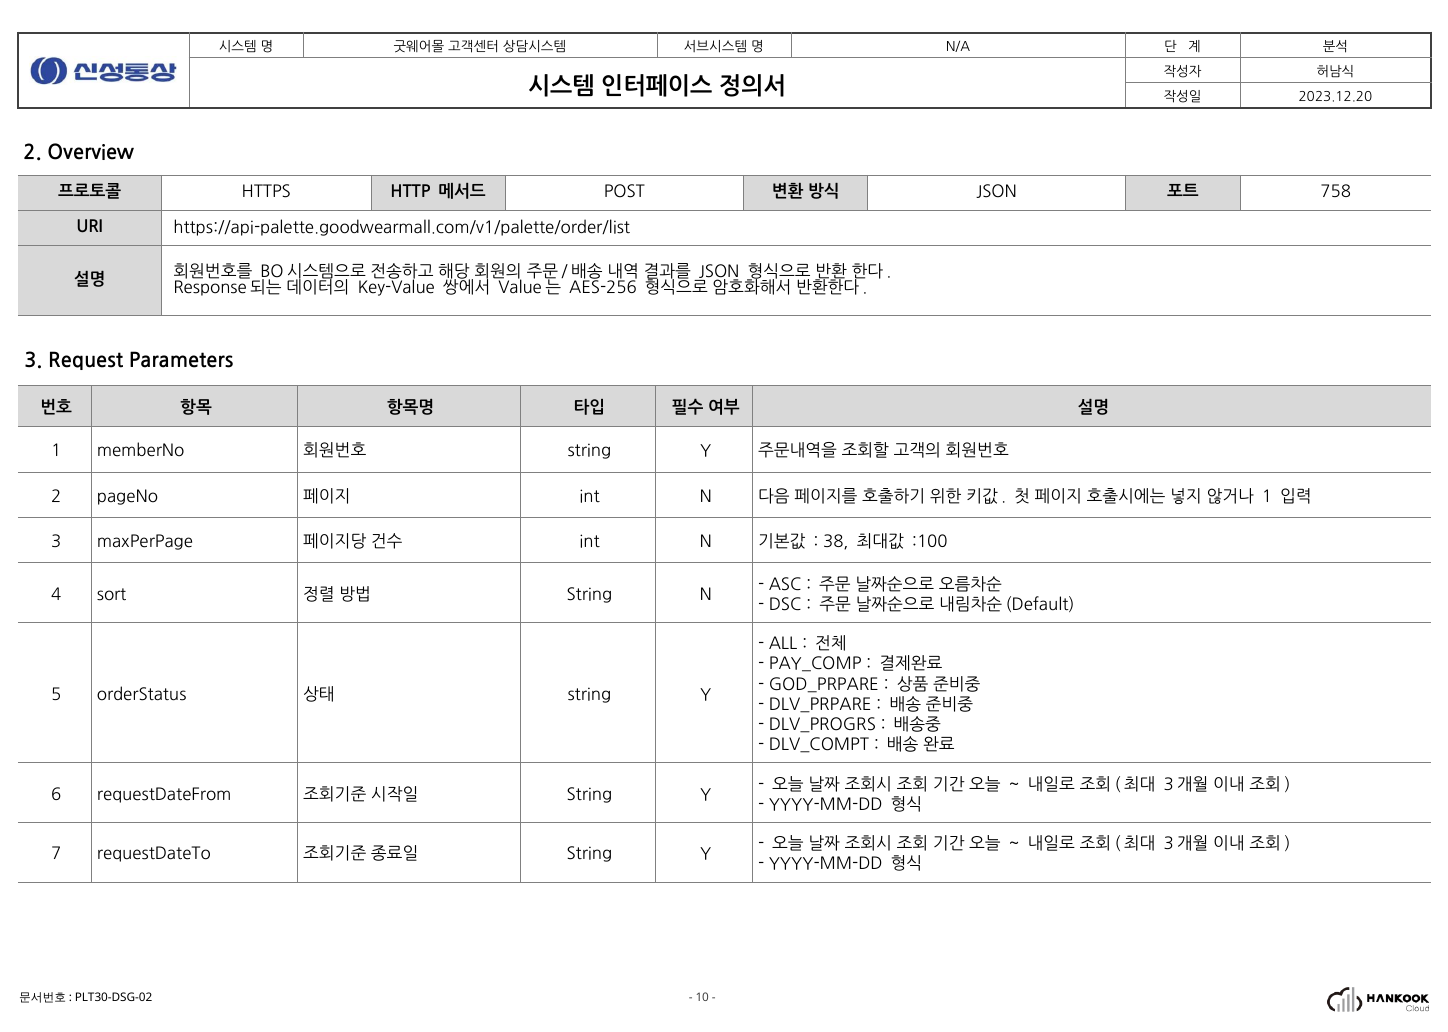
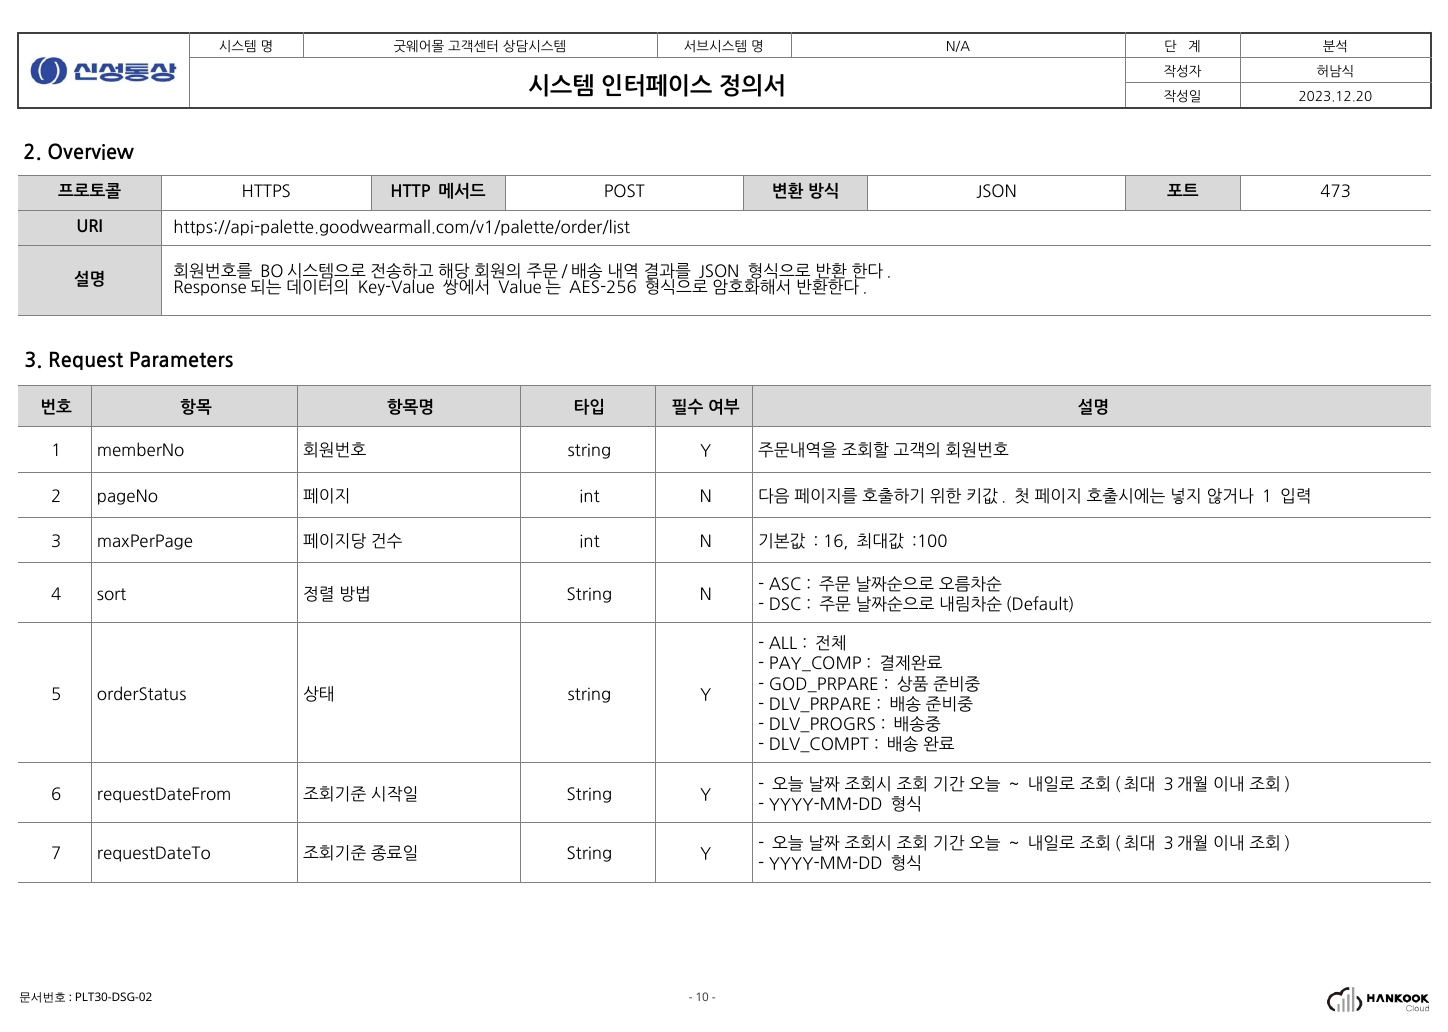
758: 758 -> 473
38: 38 -> 16
